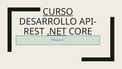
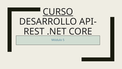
.NET underline: present -> none
